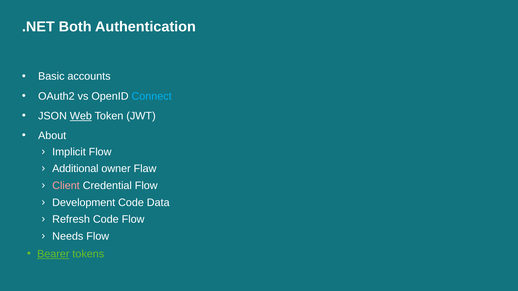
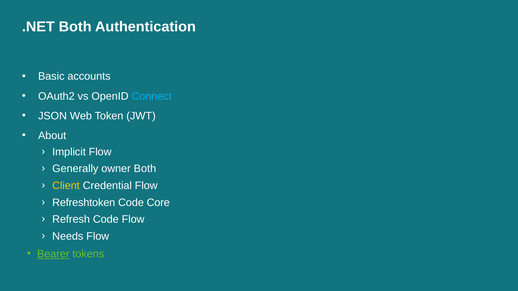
Web underline: present -> none
Additional: Additional -> Generally
owner Flaw: Flaw -> Both
Client colour: pink -> yellow
Development: Development -> Refreshtoken
Data: Data -> Core
